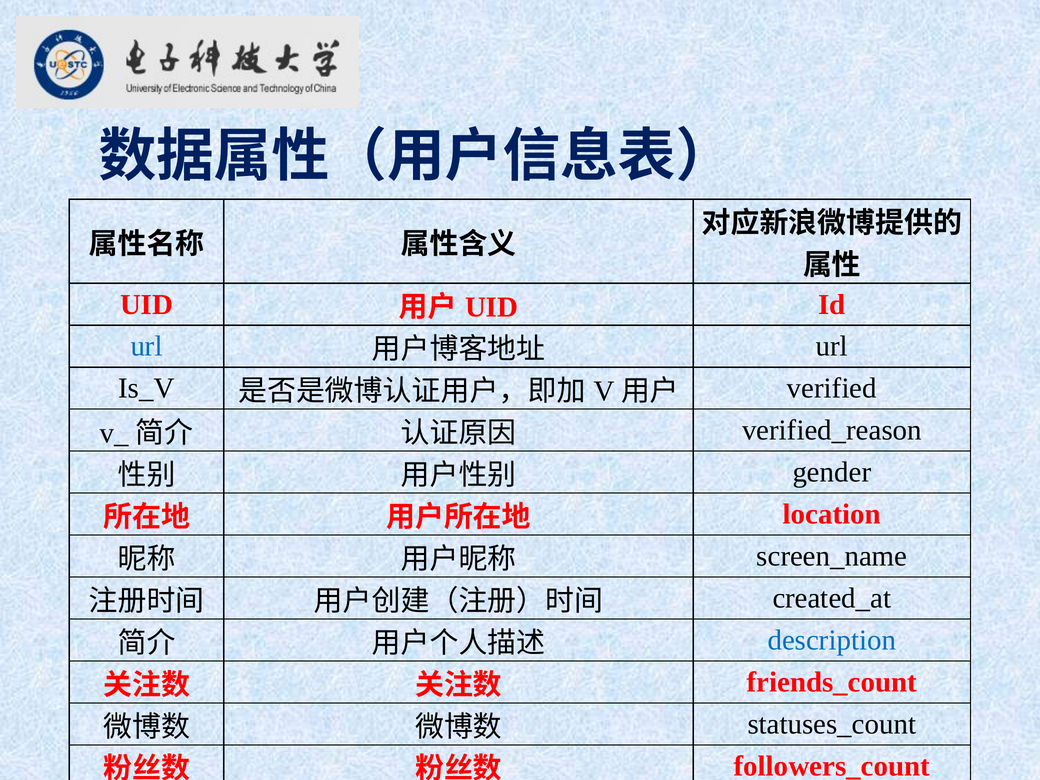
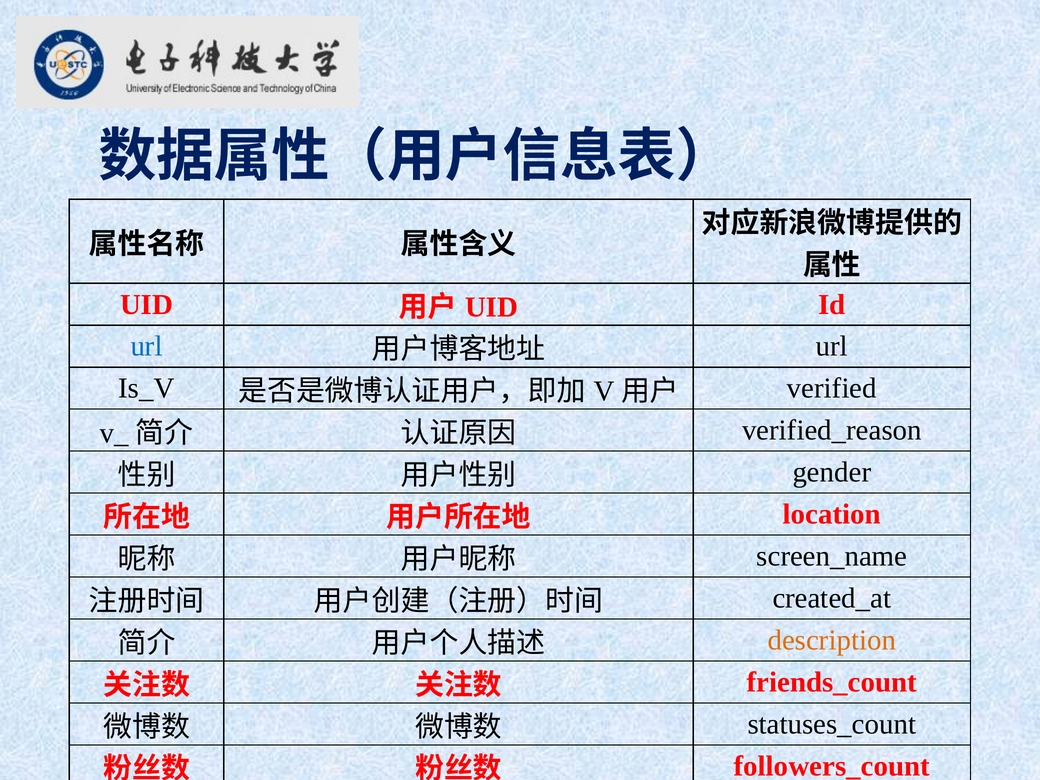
description colour: blue -> orange
